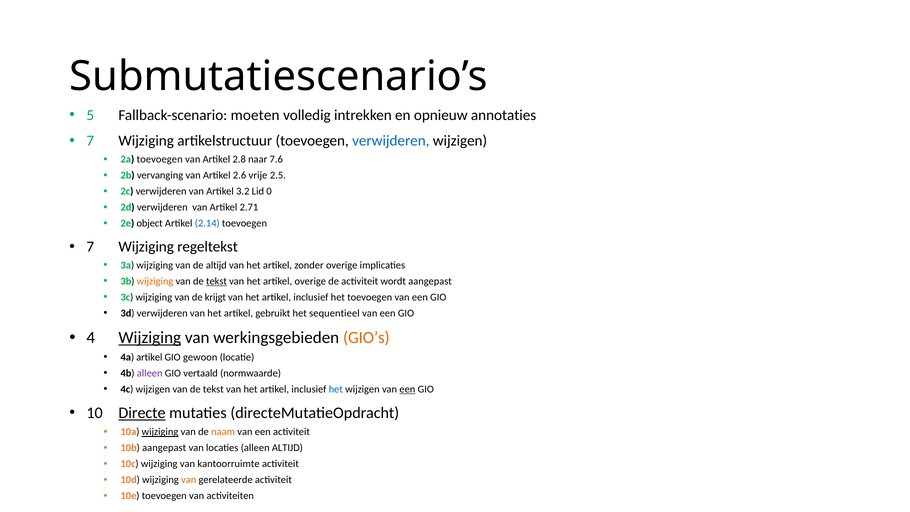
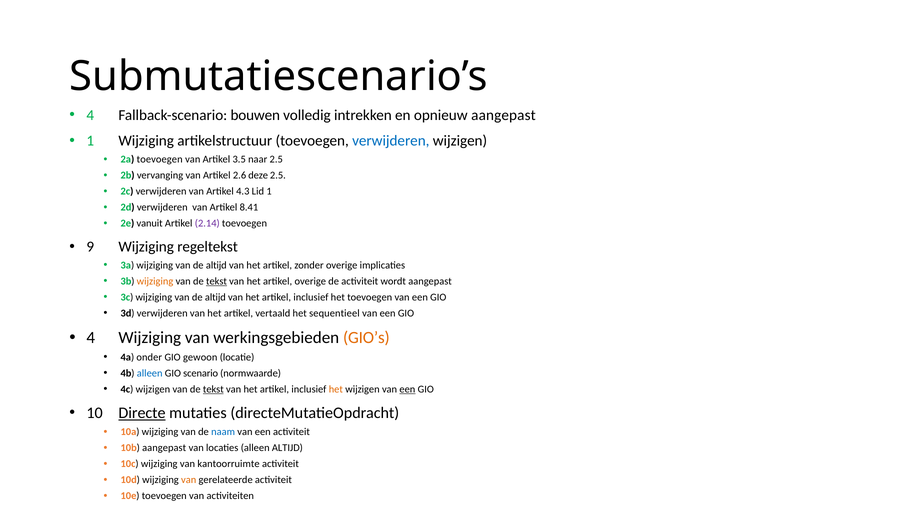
5 at (90, 115): 5 -> 4
moeten: moeten -> bouwen
opnieuw annotaties: annotaties -> aangepast
7 at (90, 141): 7 -> 1
2.8: 2.8 -> 3.5
naar 7.6: 7.6 -> 2.5
vrije: vrije -> deze
3.2: 3.2 -> 4.3
Lid 0: 0 -> 1
2.71: 2.71 -> 8.41
object: object -> vanuit
2.14 colour: blue -> purple
7 at (90, 247): 7 -> 9
krijgt at (215, 297): krijgt -> altijd
gebruikt: gebruikt -> vertaald
Wijziging at (150, 337) underline: present -> none
4a artikel: artikel -> onder
alleen at (150, 373) colour: purple -> blue
vertaald: vertaald -> scenario
tekst at (213, 389) underline: none -> present
het at (336, 389) colour: blue -> orange
wijziging at (160, 432) underline: present -> none
naam colour: orange -> blue
